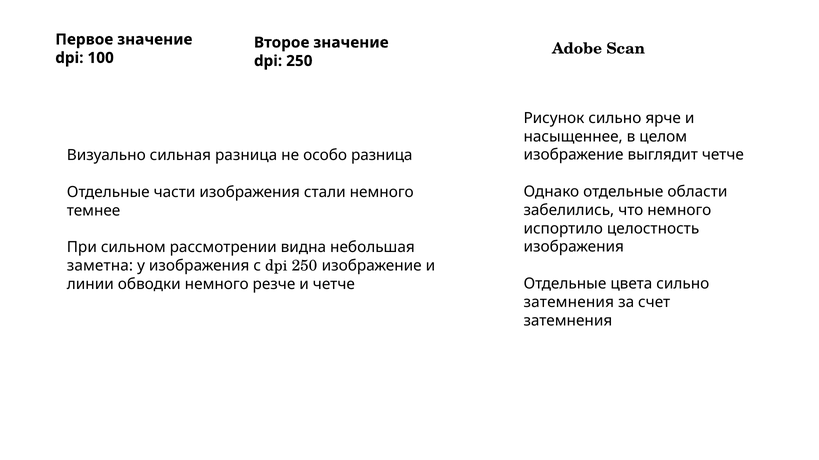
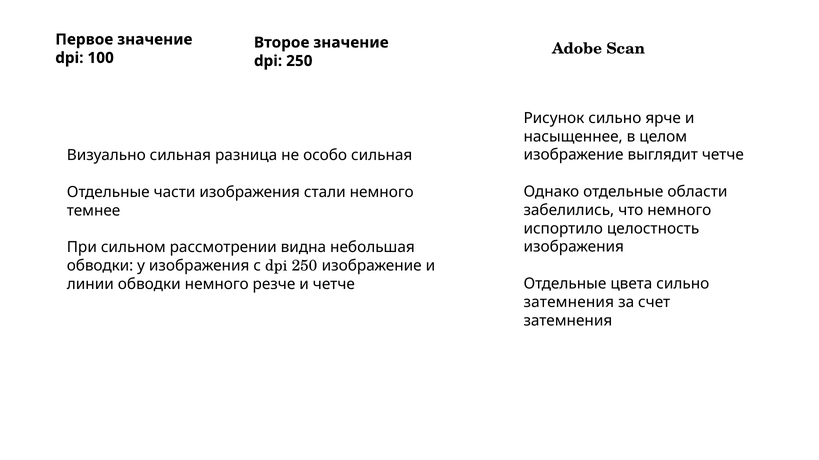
особо разница: разница -> сильная
заметна at (100, 266): заметна -> обводки
